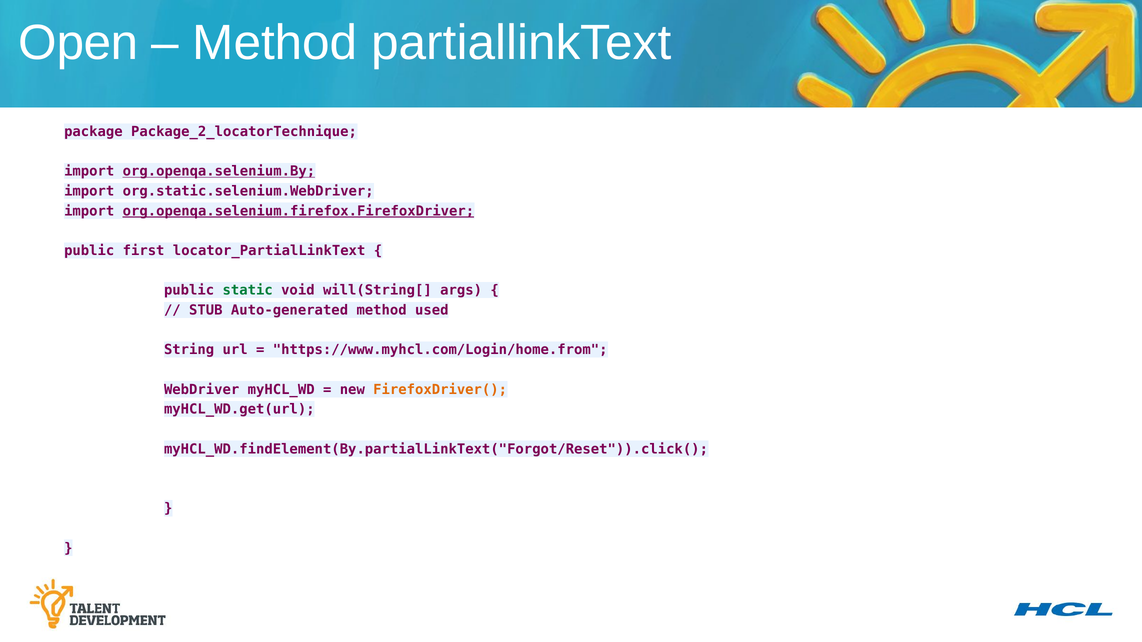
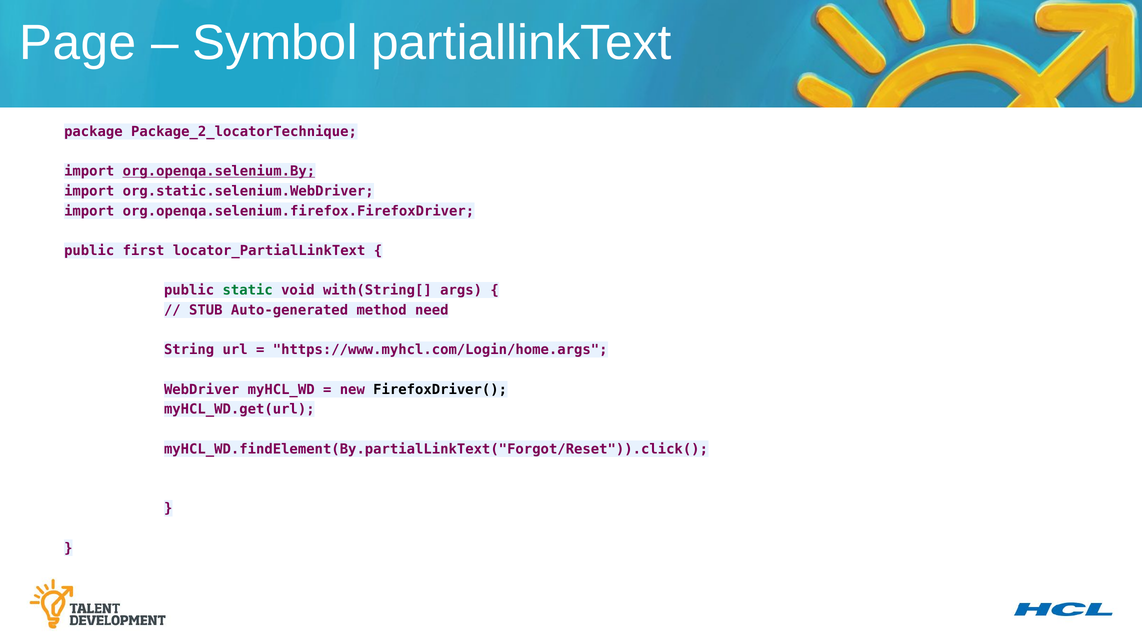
Open: Open -> Page
Method at (275, 43): Method -> Symbol
org.openqa.selenium.firefox.FirefoxDriver underline: present -> none
will(String[: will(String[ -> with(String[
used: used -> need
https://www.myhcl.com/Login/home.from: https://www.myhcl.com/Login/home.from -> https://www.myhcl.com/Login/home.args
FirefoxDriver( colour: orange -> black
